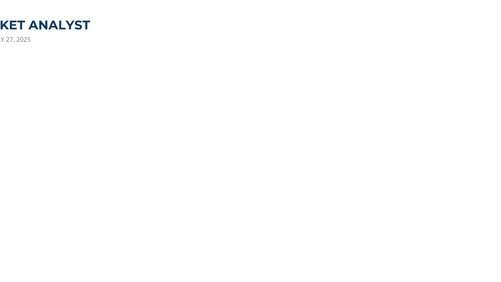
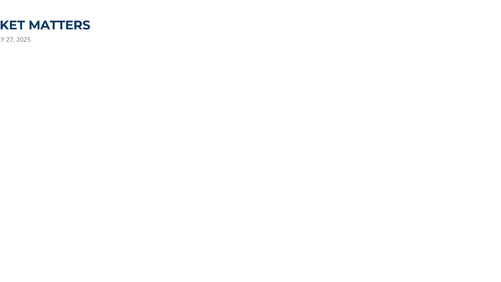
ANALYST: ANALYST -> MATTERS
